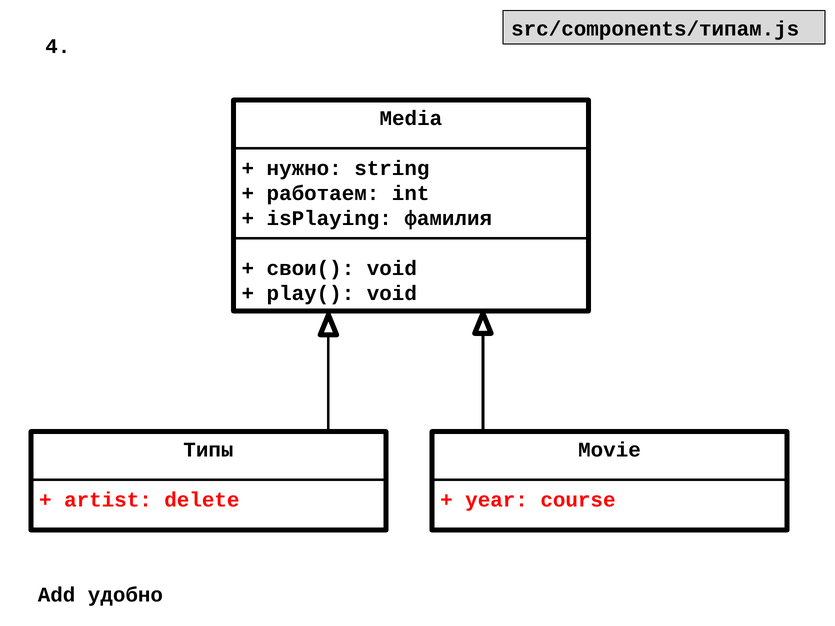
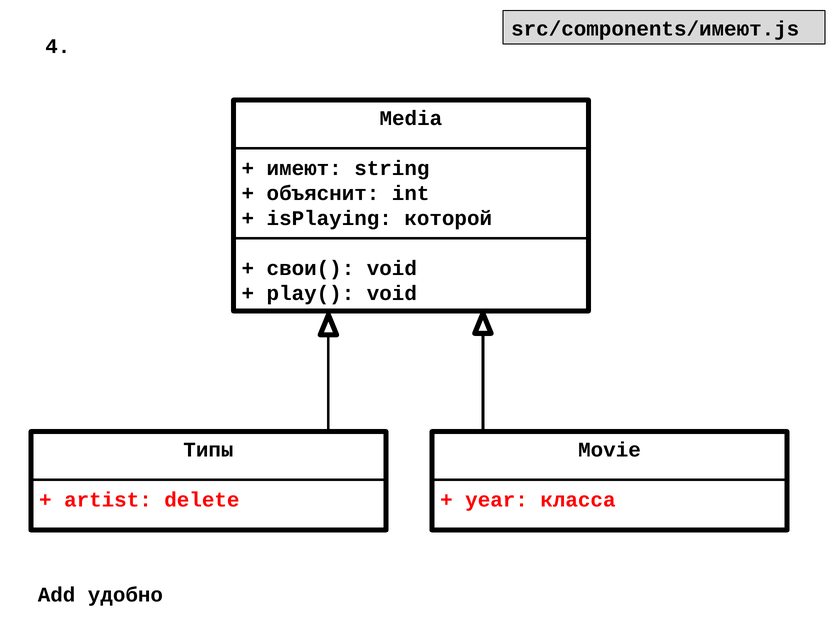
src/components/типам.js: src/components/типам.js -> src/components/имеют.js
нужно: нужно -> имеют
работаем: работаем -> объяснит
фамилия: фамилия -> которой
course: course -> класса
